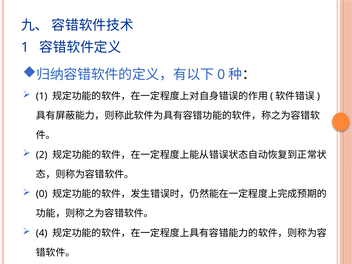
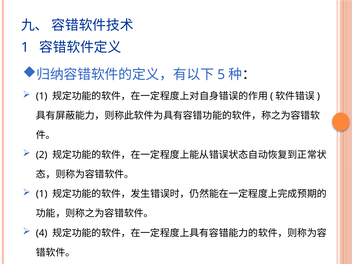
0 at (221, 75): 0 -> 5
0 at (42, 194): 0 -> 1
